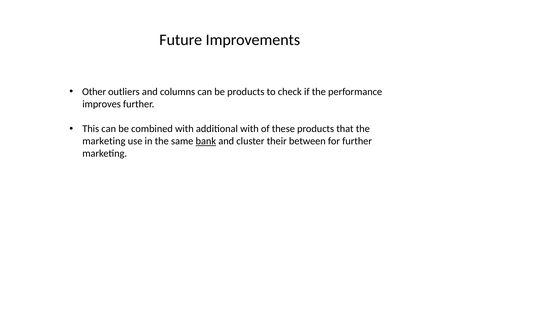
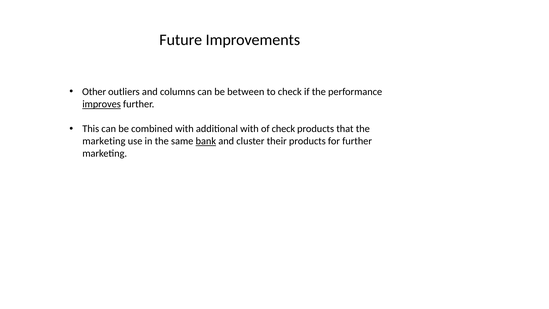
be products: products -> between
improves underline: none -> present
of these: these -> check
their between: between -> products
